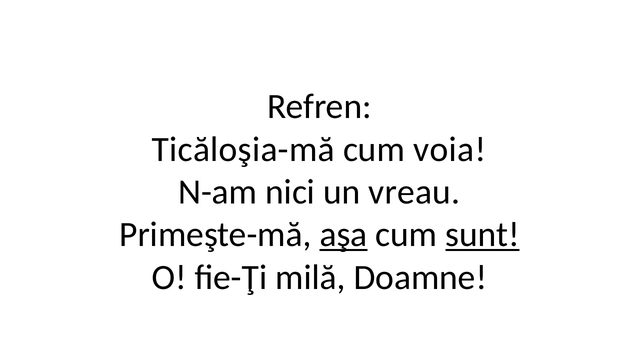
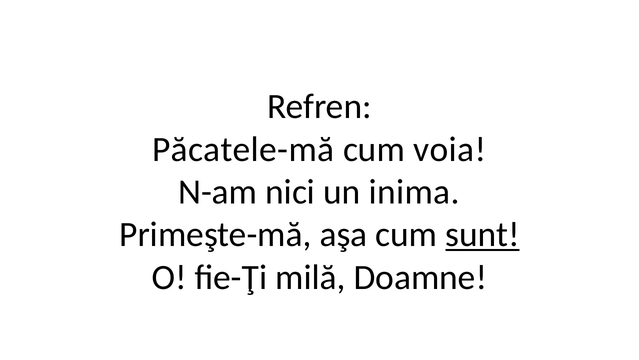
Ticăloşia-mă: Ticăloşia-mă -> Păcatele-mă
vreau: vreau -> inima
aşa underline: present -> none
